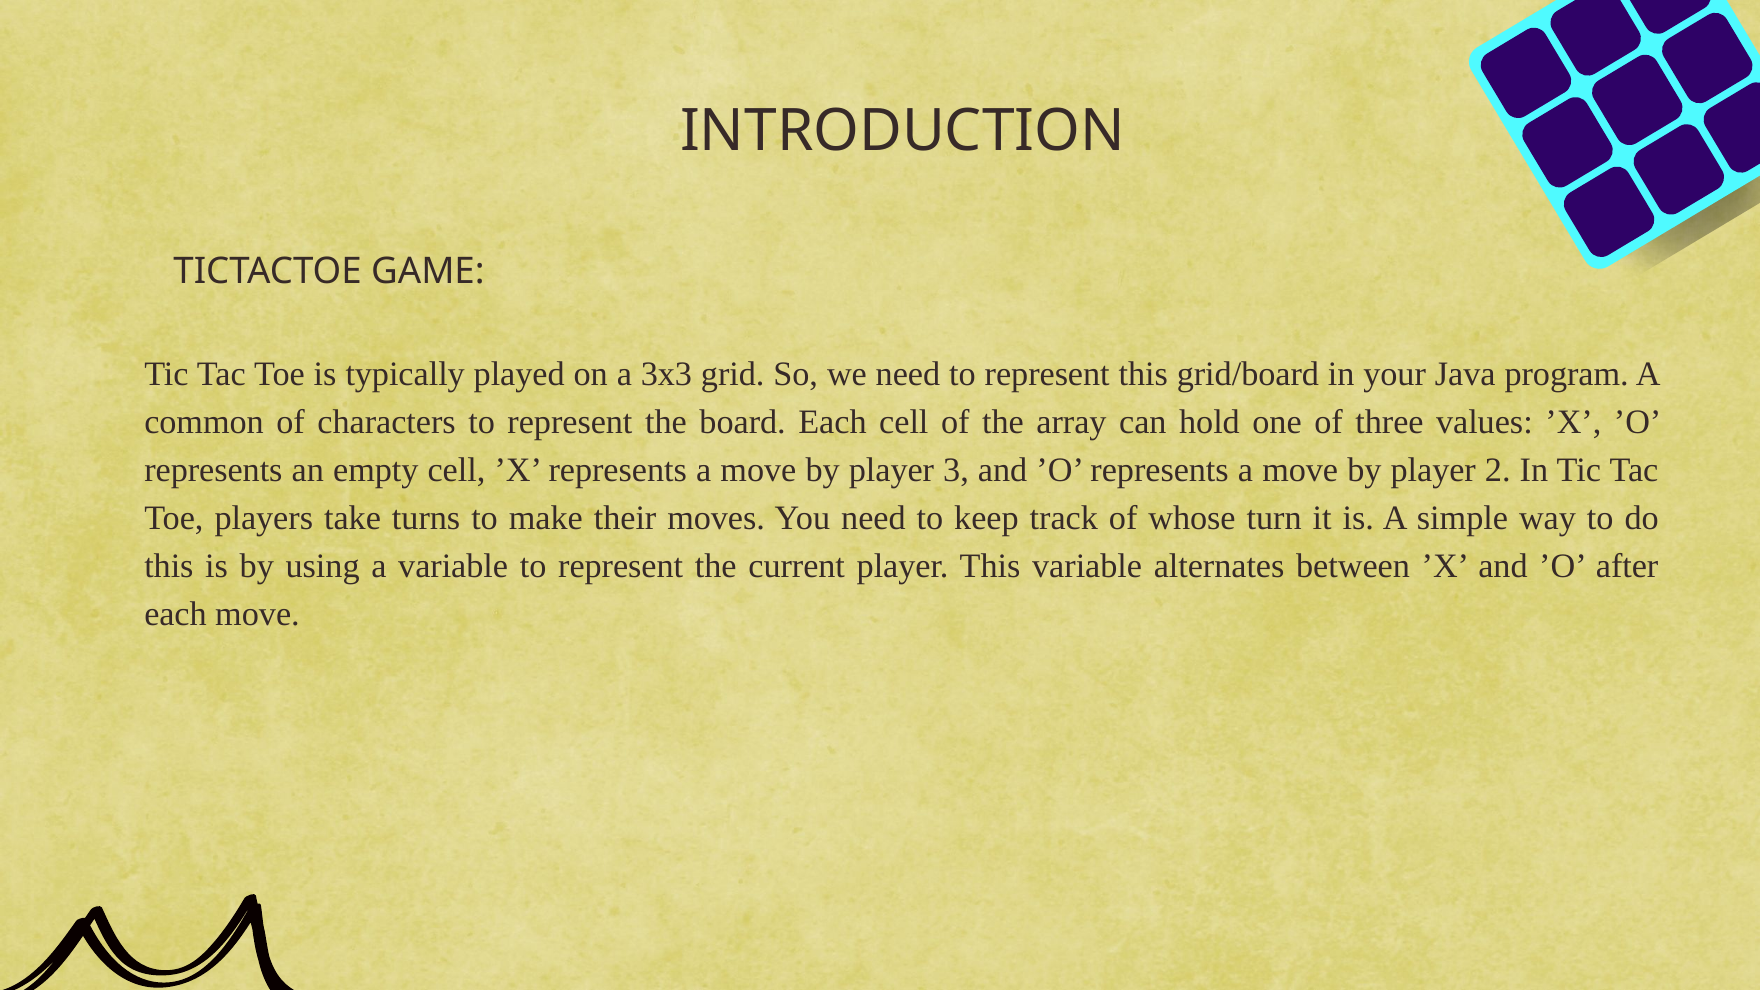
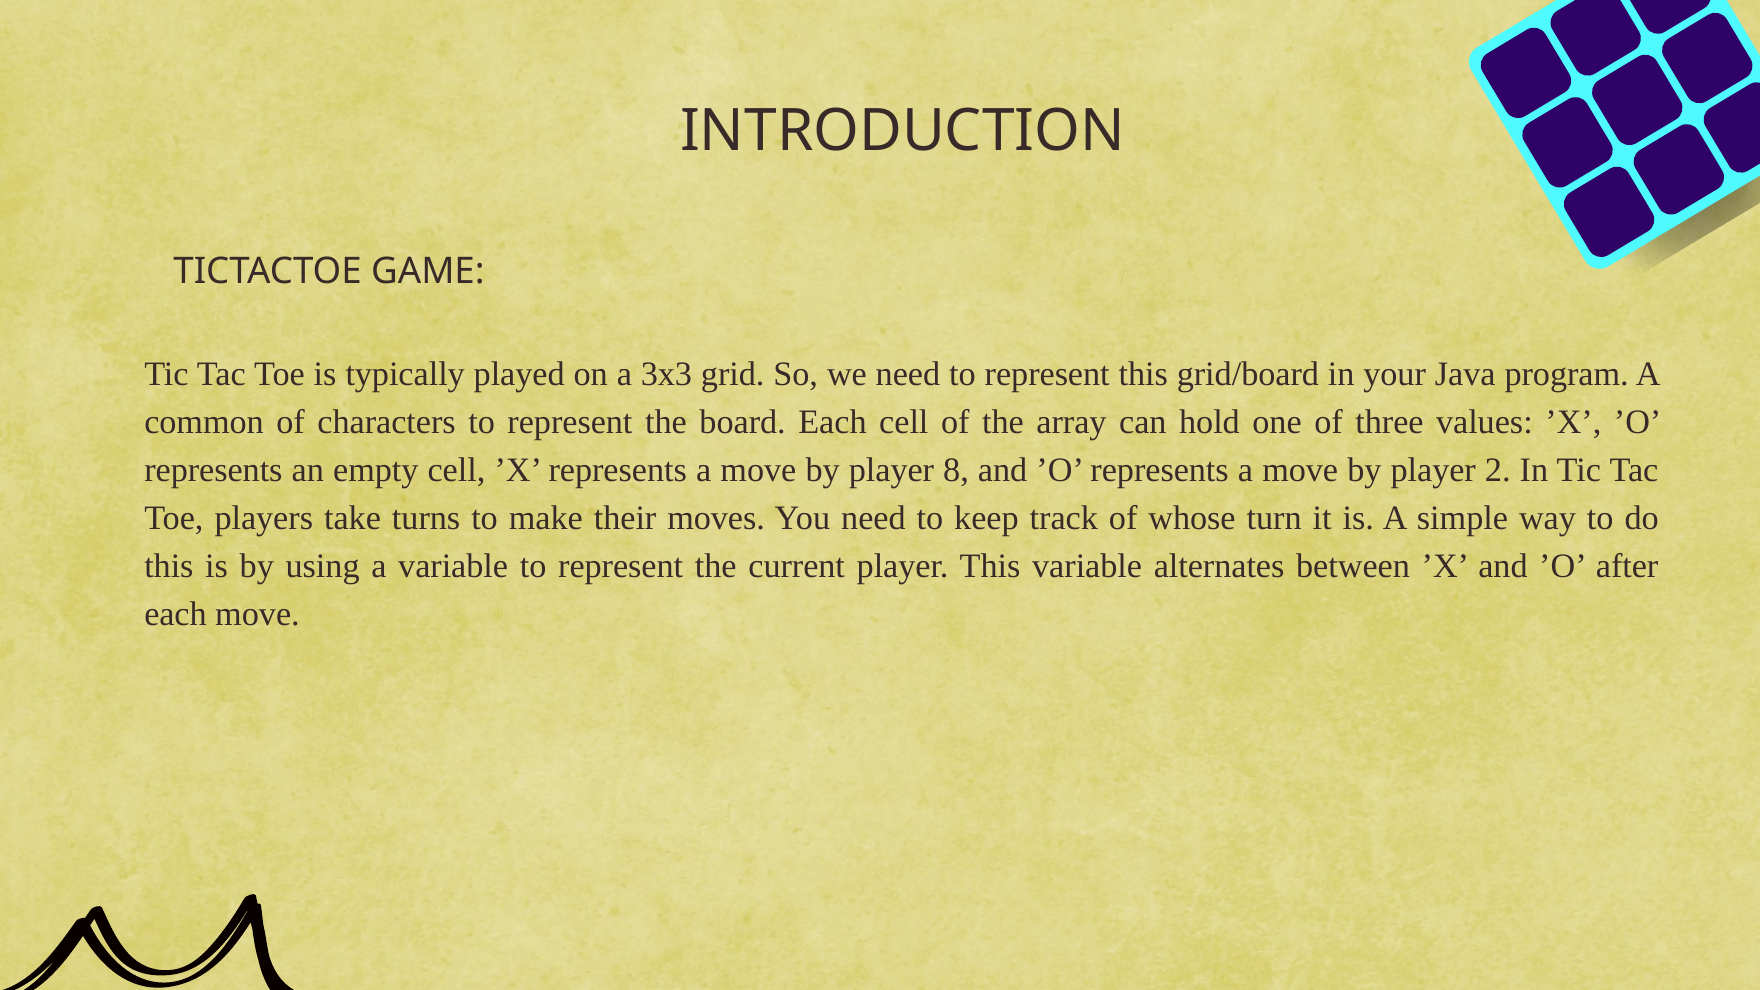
3: 3 -> 8
